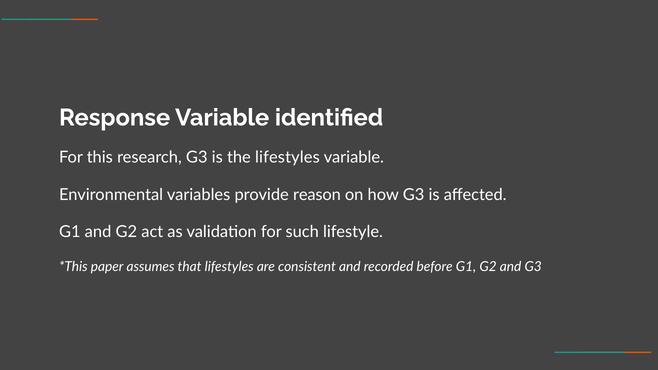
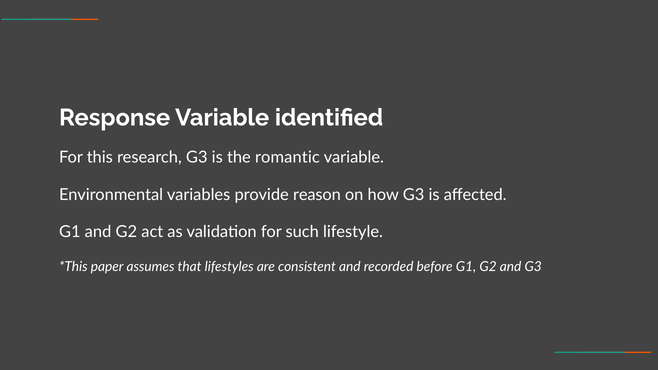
the lifestyles: lifestyles -> romantic
